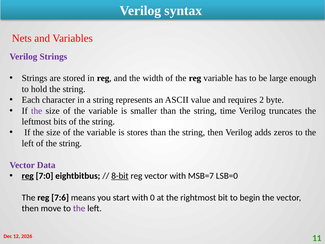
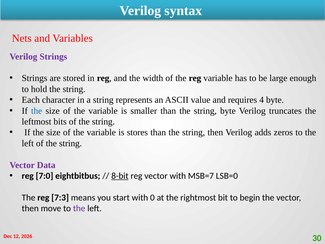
2: 2 -> 4
the at (37, 111) colour: purple -> blue
string time: time -> byte
reg at (28, 176) underline: present -> none
7:6: 7:6 -> 7:3
11: 11 -> 30
